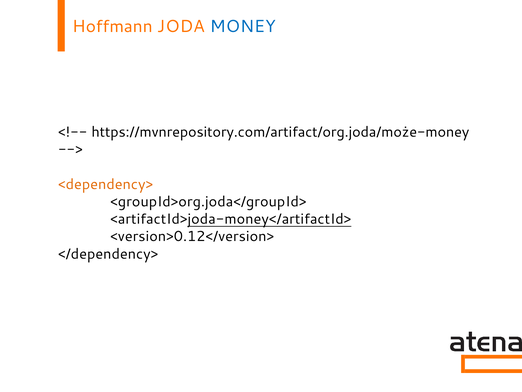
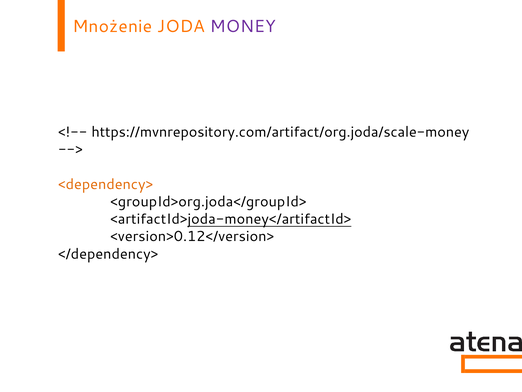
Hoffmann: Hoffmann -> Mnożenie
MONEY colour: blue -> purple
https://mvnrepository.com/artifact/org.joda/może-money: https://mvnrepository.com/artifact/org.joda/może-money -> https://mvnrepository.com/artifact/org.joda/scale-money
